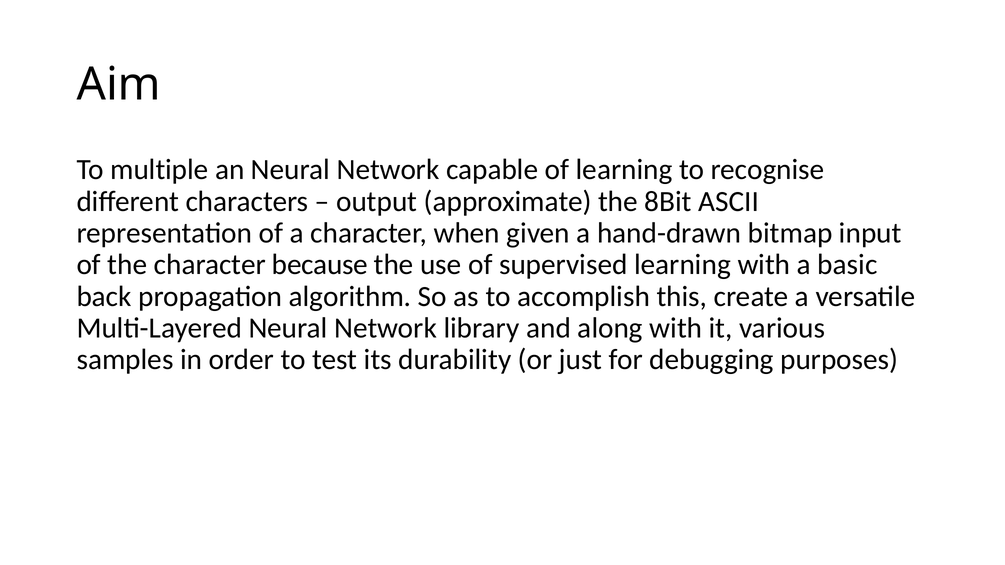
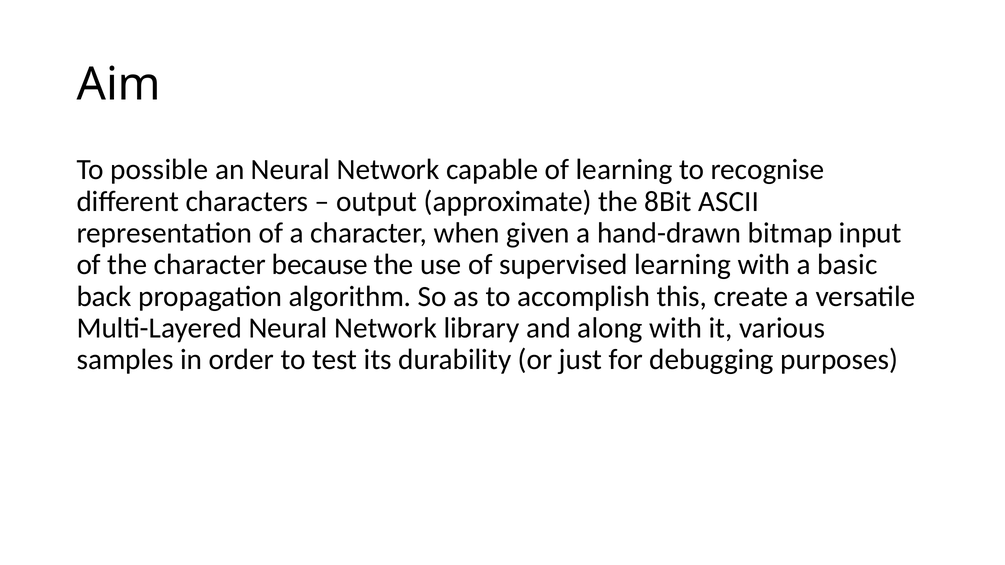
multiple: multiple -> possible
